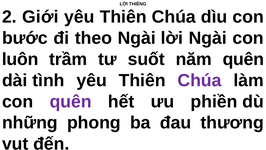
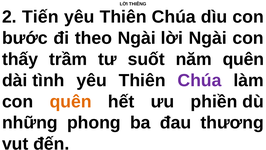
Giới: Giới -> Tiến
luôn: luôn -> thấy
quên at (71, 101) colour: purple -> orange
